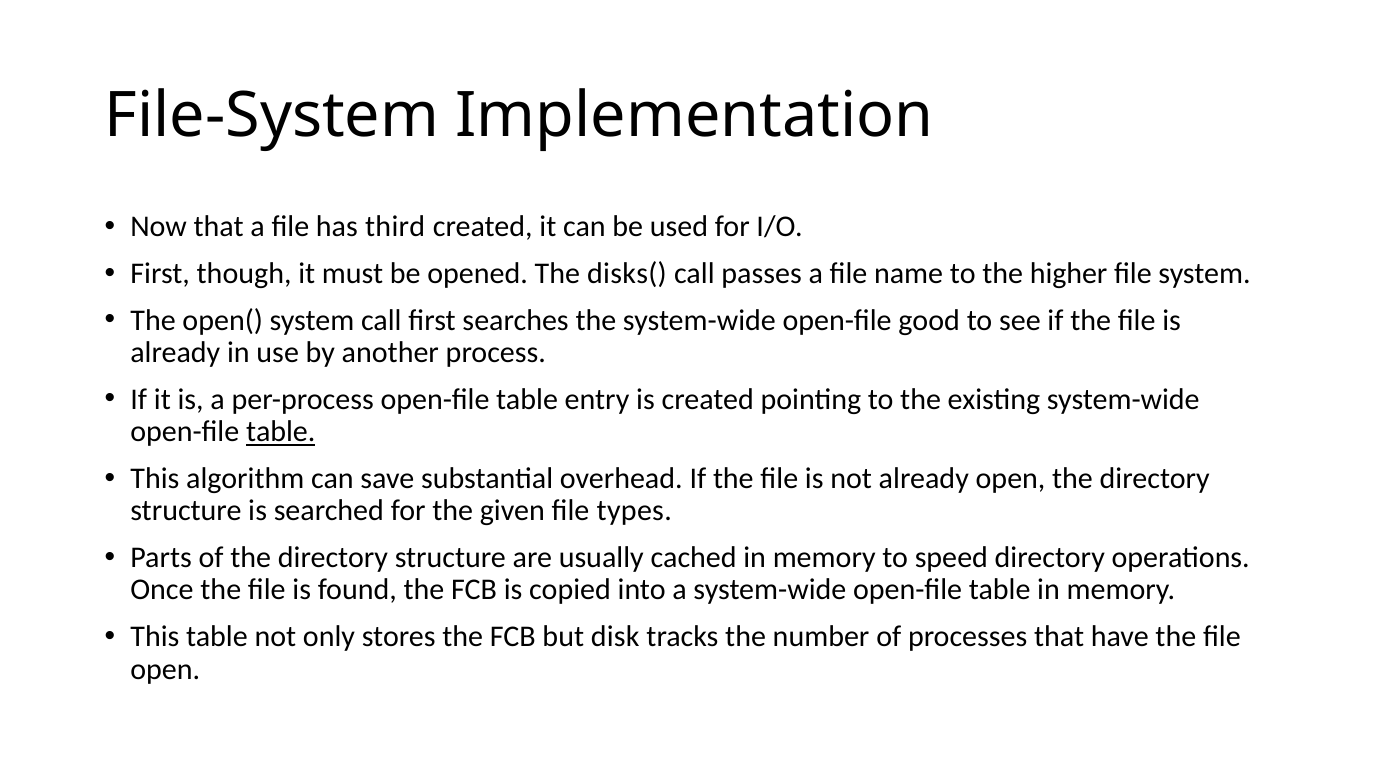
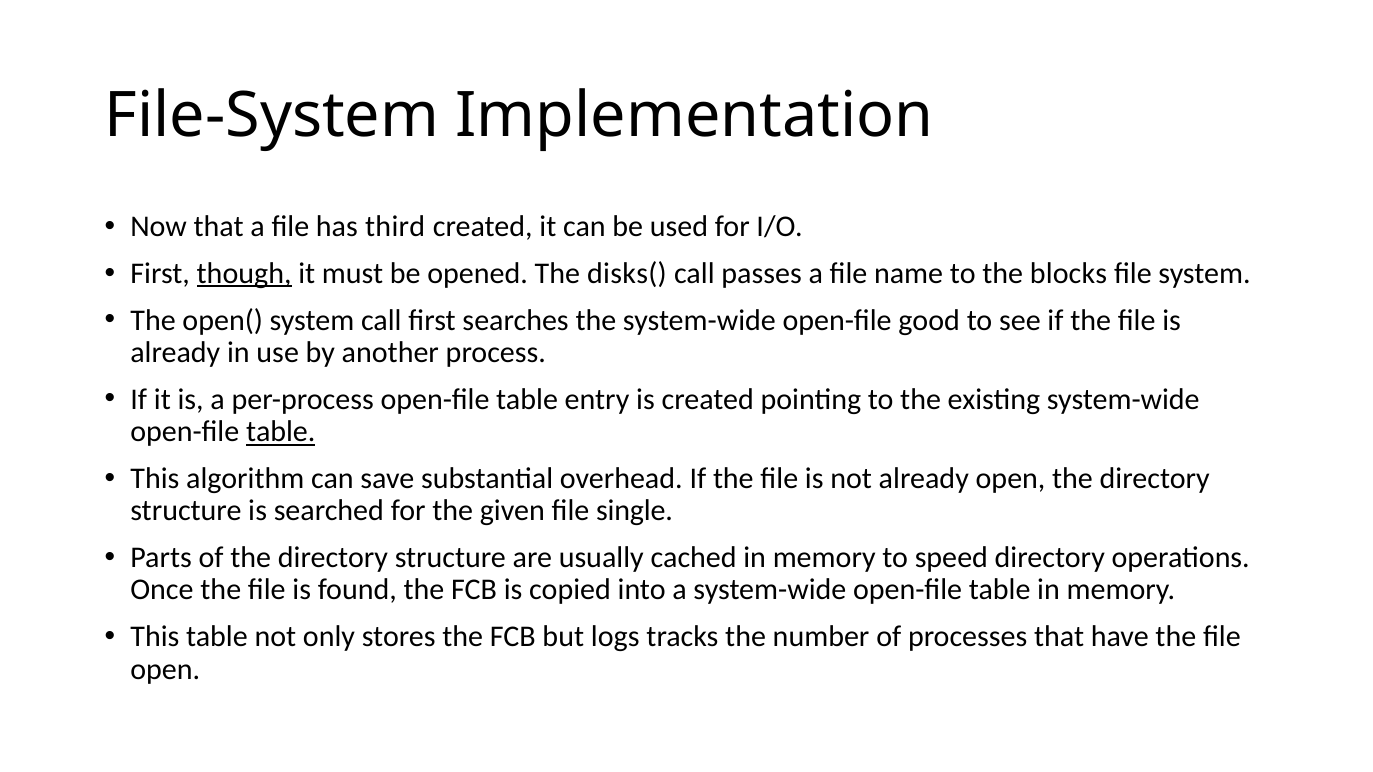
though underline: none -> present
higher: higher -> blocks
types: types -> single
disk: disk -> logs
